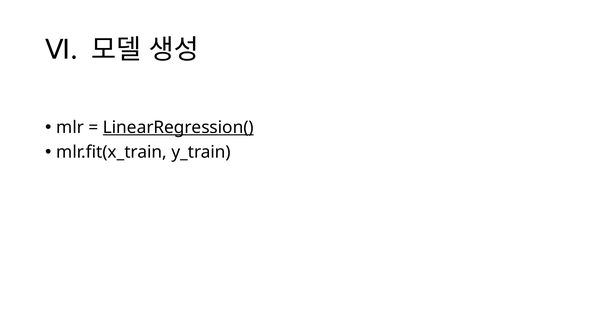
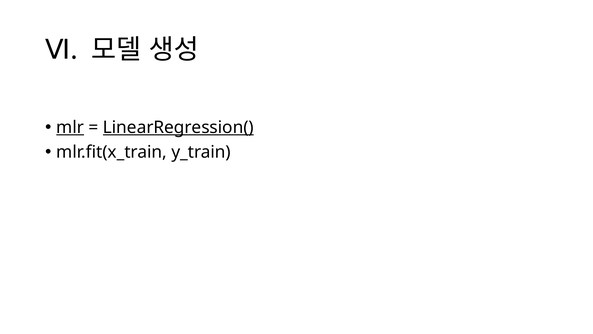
mlr underline: none -> present
